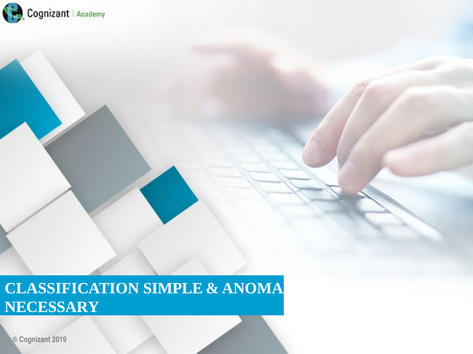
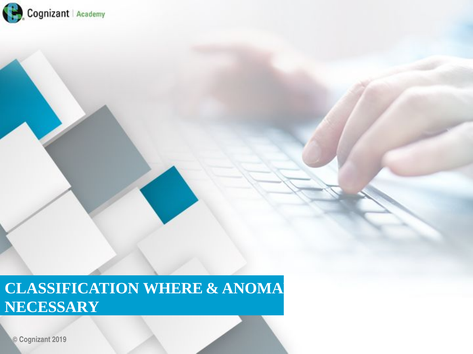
SIMPLE: SIMPLE -> WHERE
